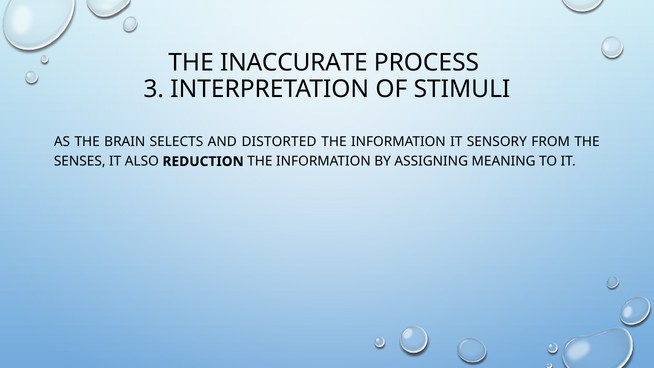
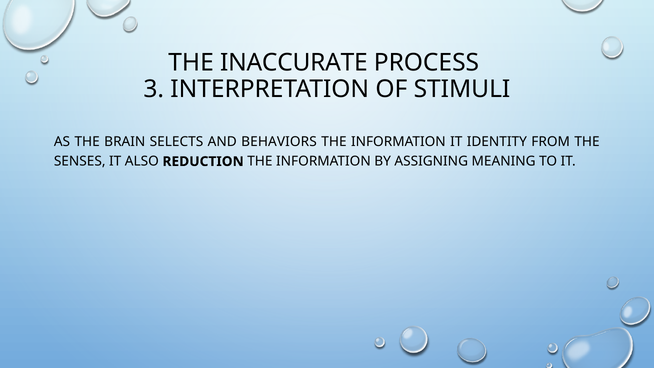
DISTORTED: DISTORTED -> BEHAVIORS
SENSORY: SENSORY -> IDENTITY
